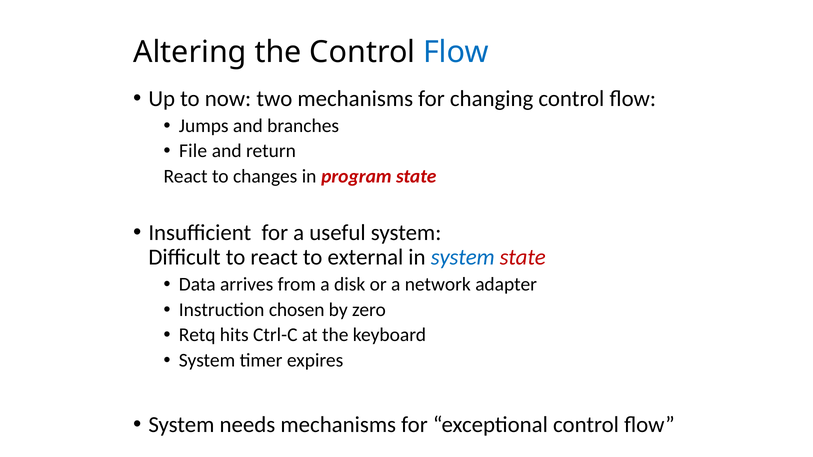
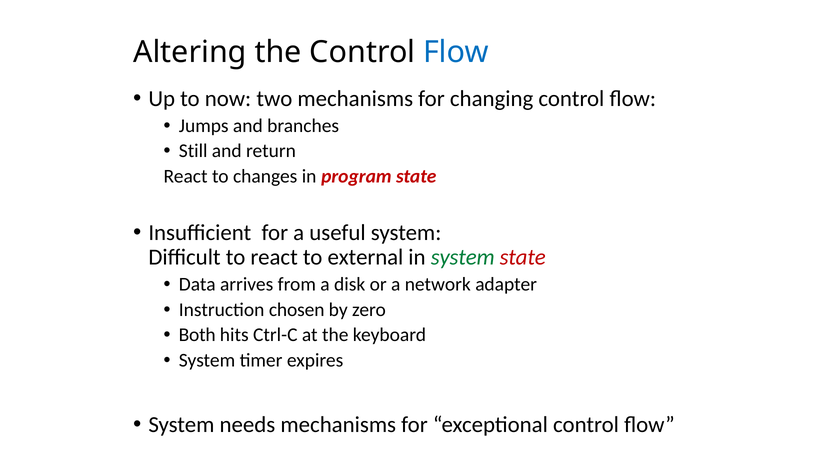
File: File -> Still
system at (463, 258) colour: blue -> green
Retq: Retq -> Both
